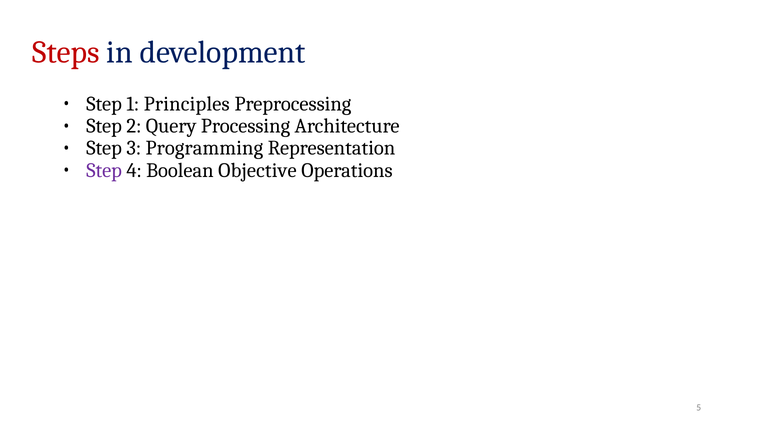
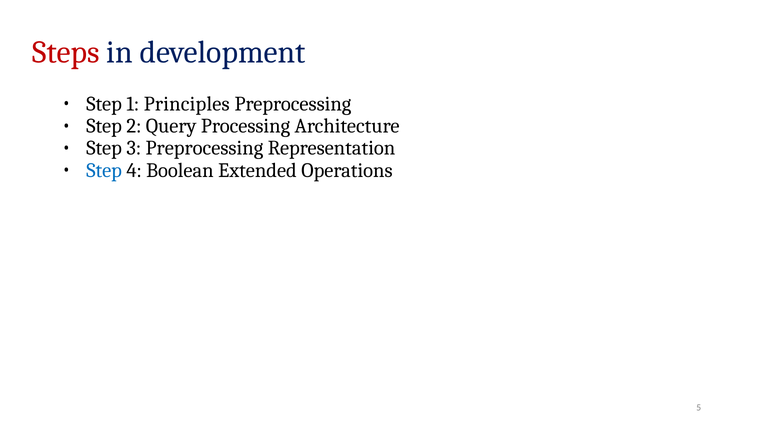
3 Programming: Programming -> Preprocessing
Step at (104, 170) colour: purple -> blue
Objective: Objective -> Extended
